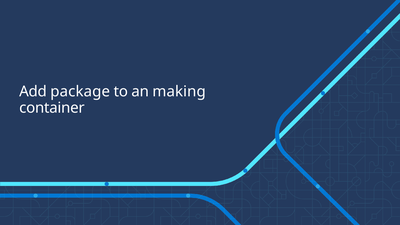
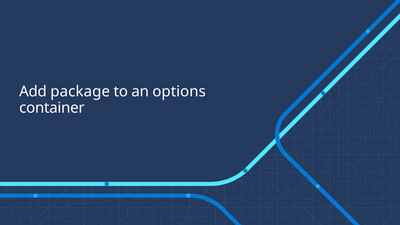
making: making -> options
